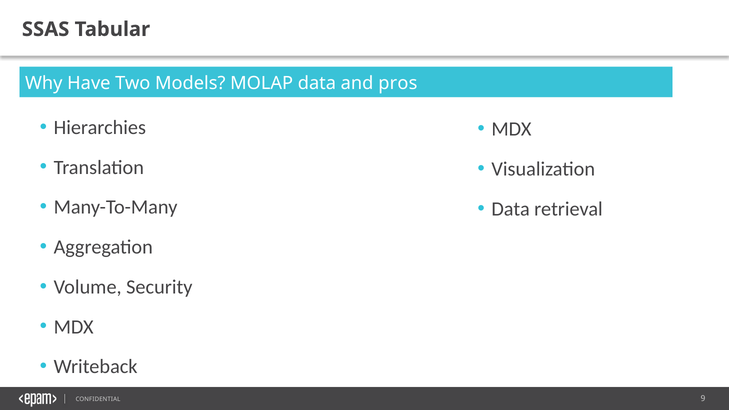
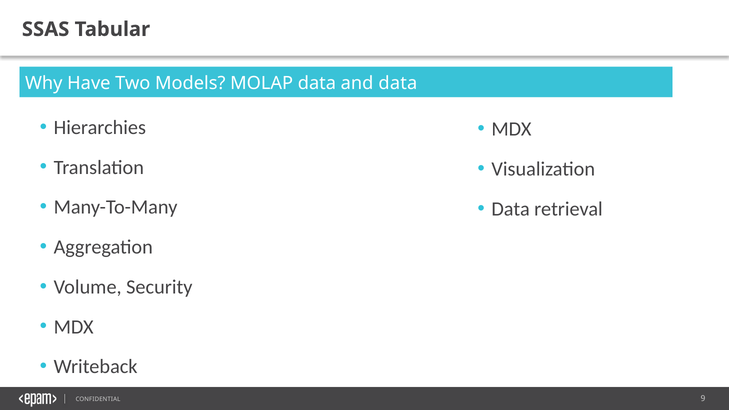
and pros: pros -> data
